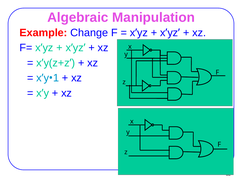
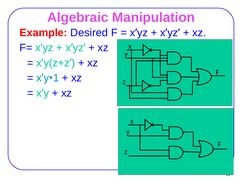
Change: Change -> Desired
